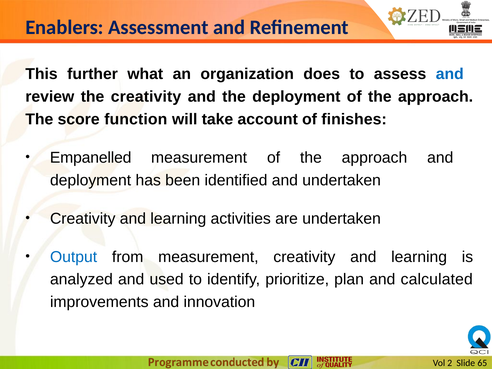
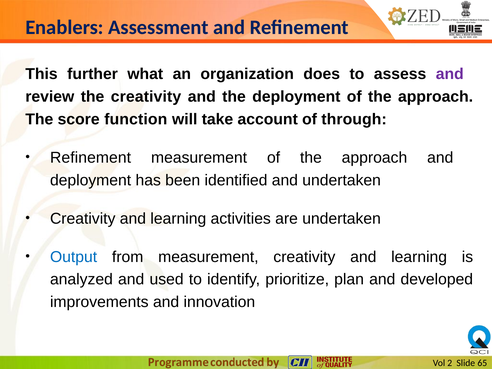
and at (450, 74) colour: blue -> purple
finishes: finishes -> through
Empanelled at (91, 158): Empanelled -> Refinement
calculated: calculated -> developed
